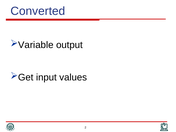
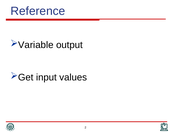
Converted: Converted -> Reference
